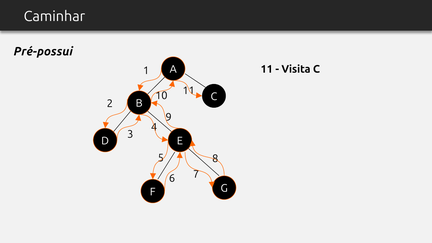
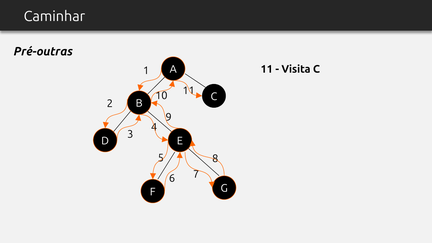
Pré-possui: Pré-possui -> Pré-outras
